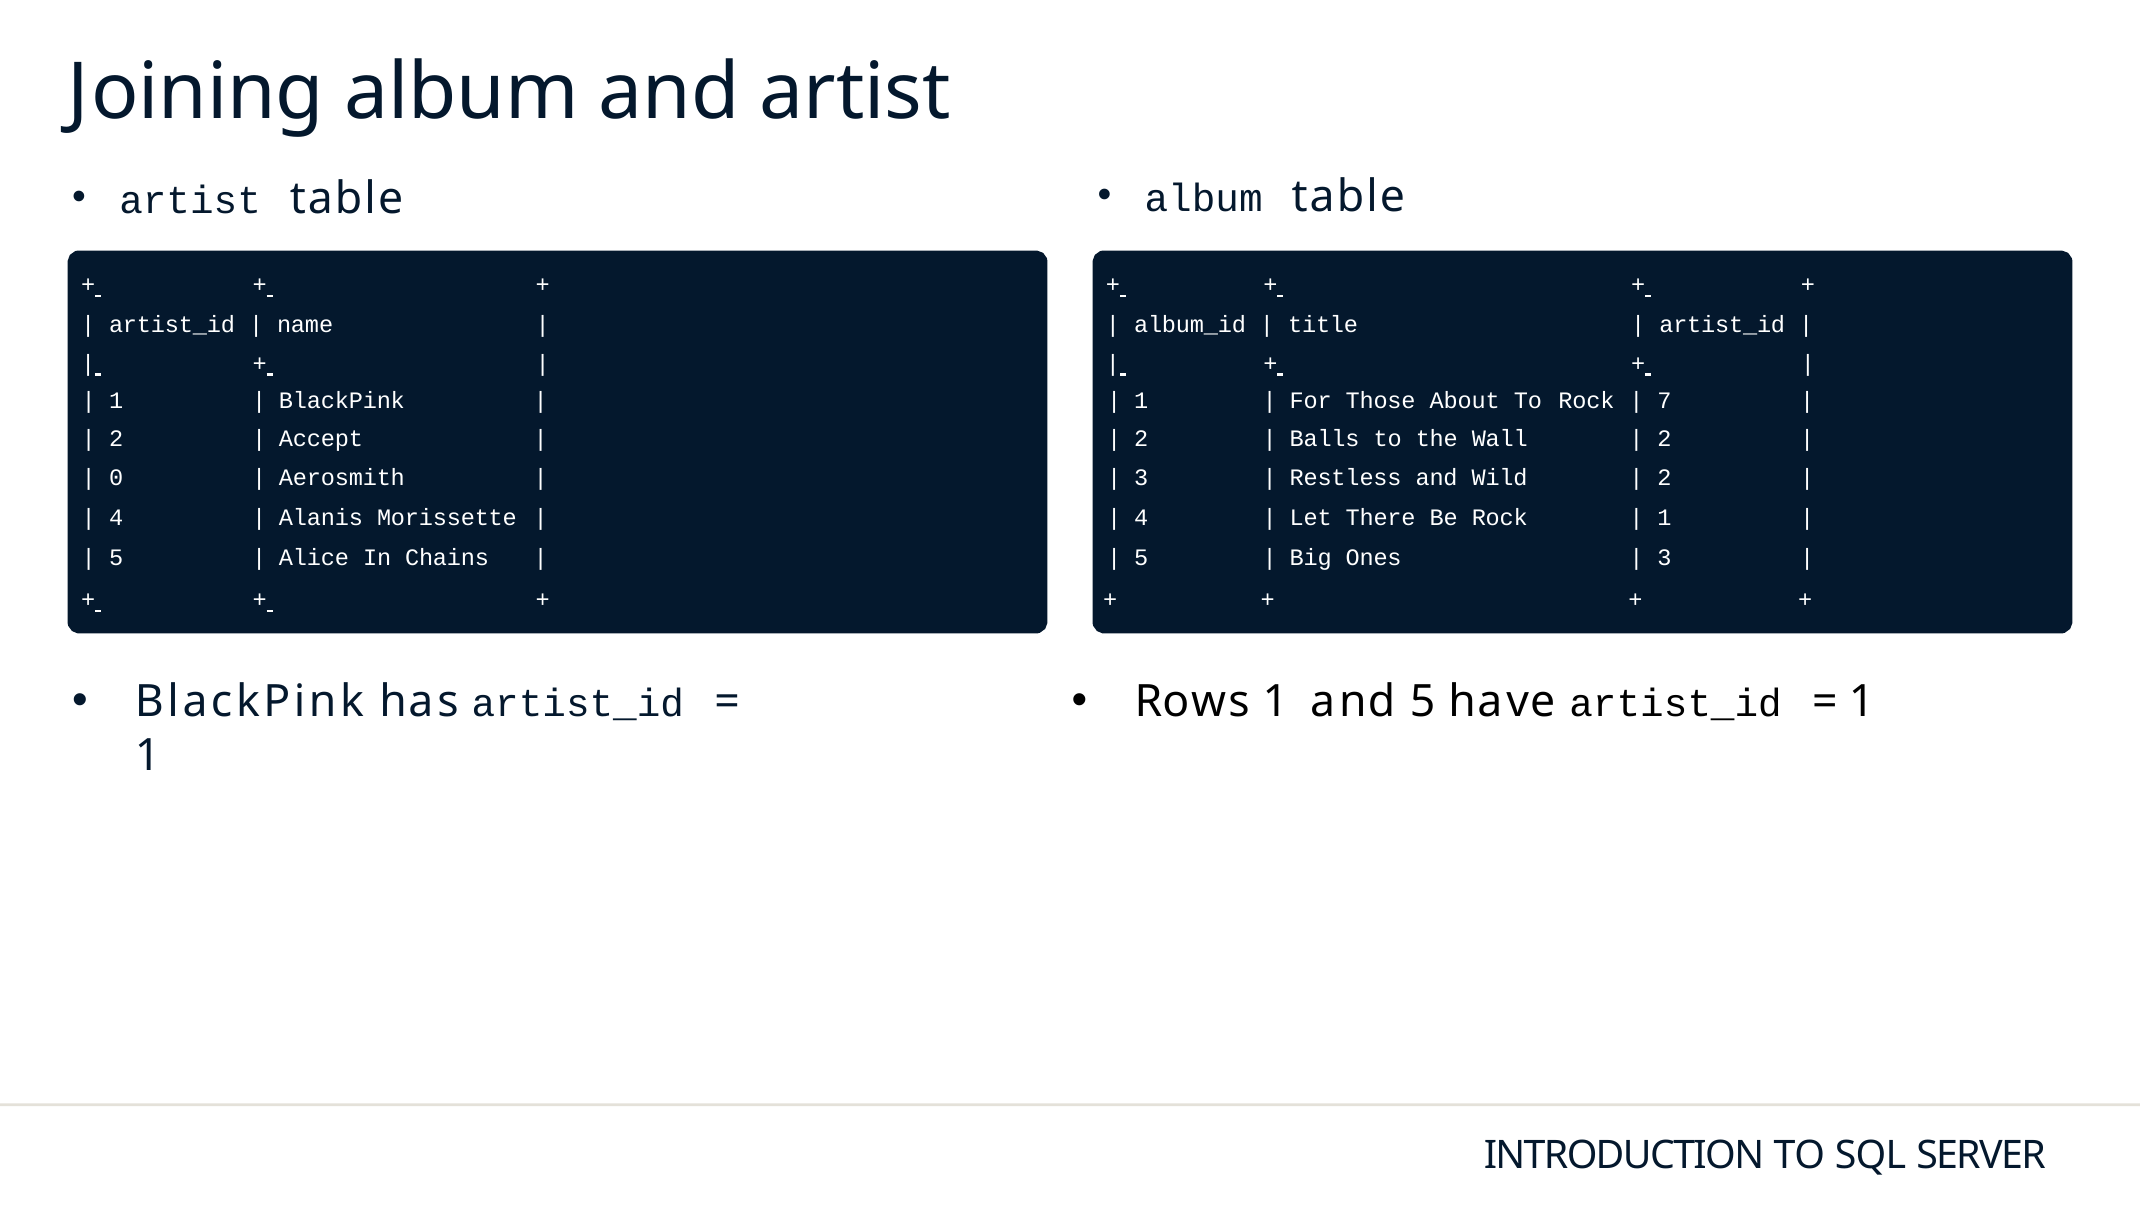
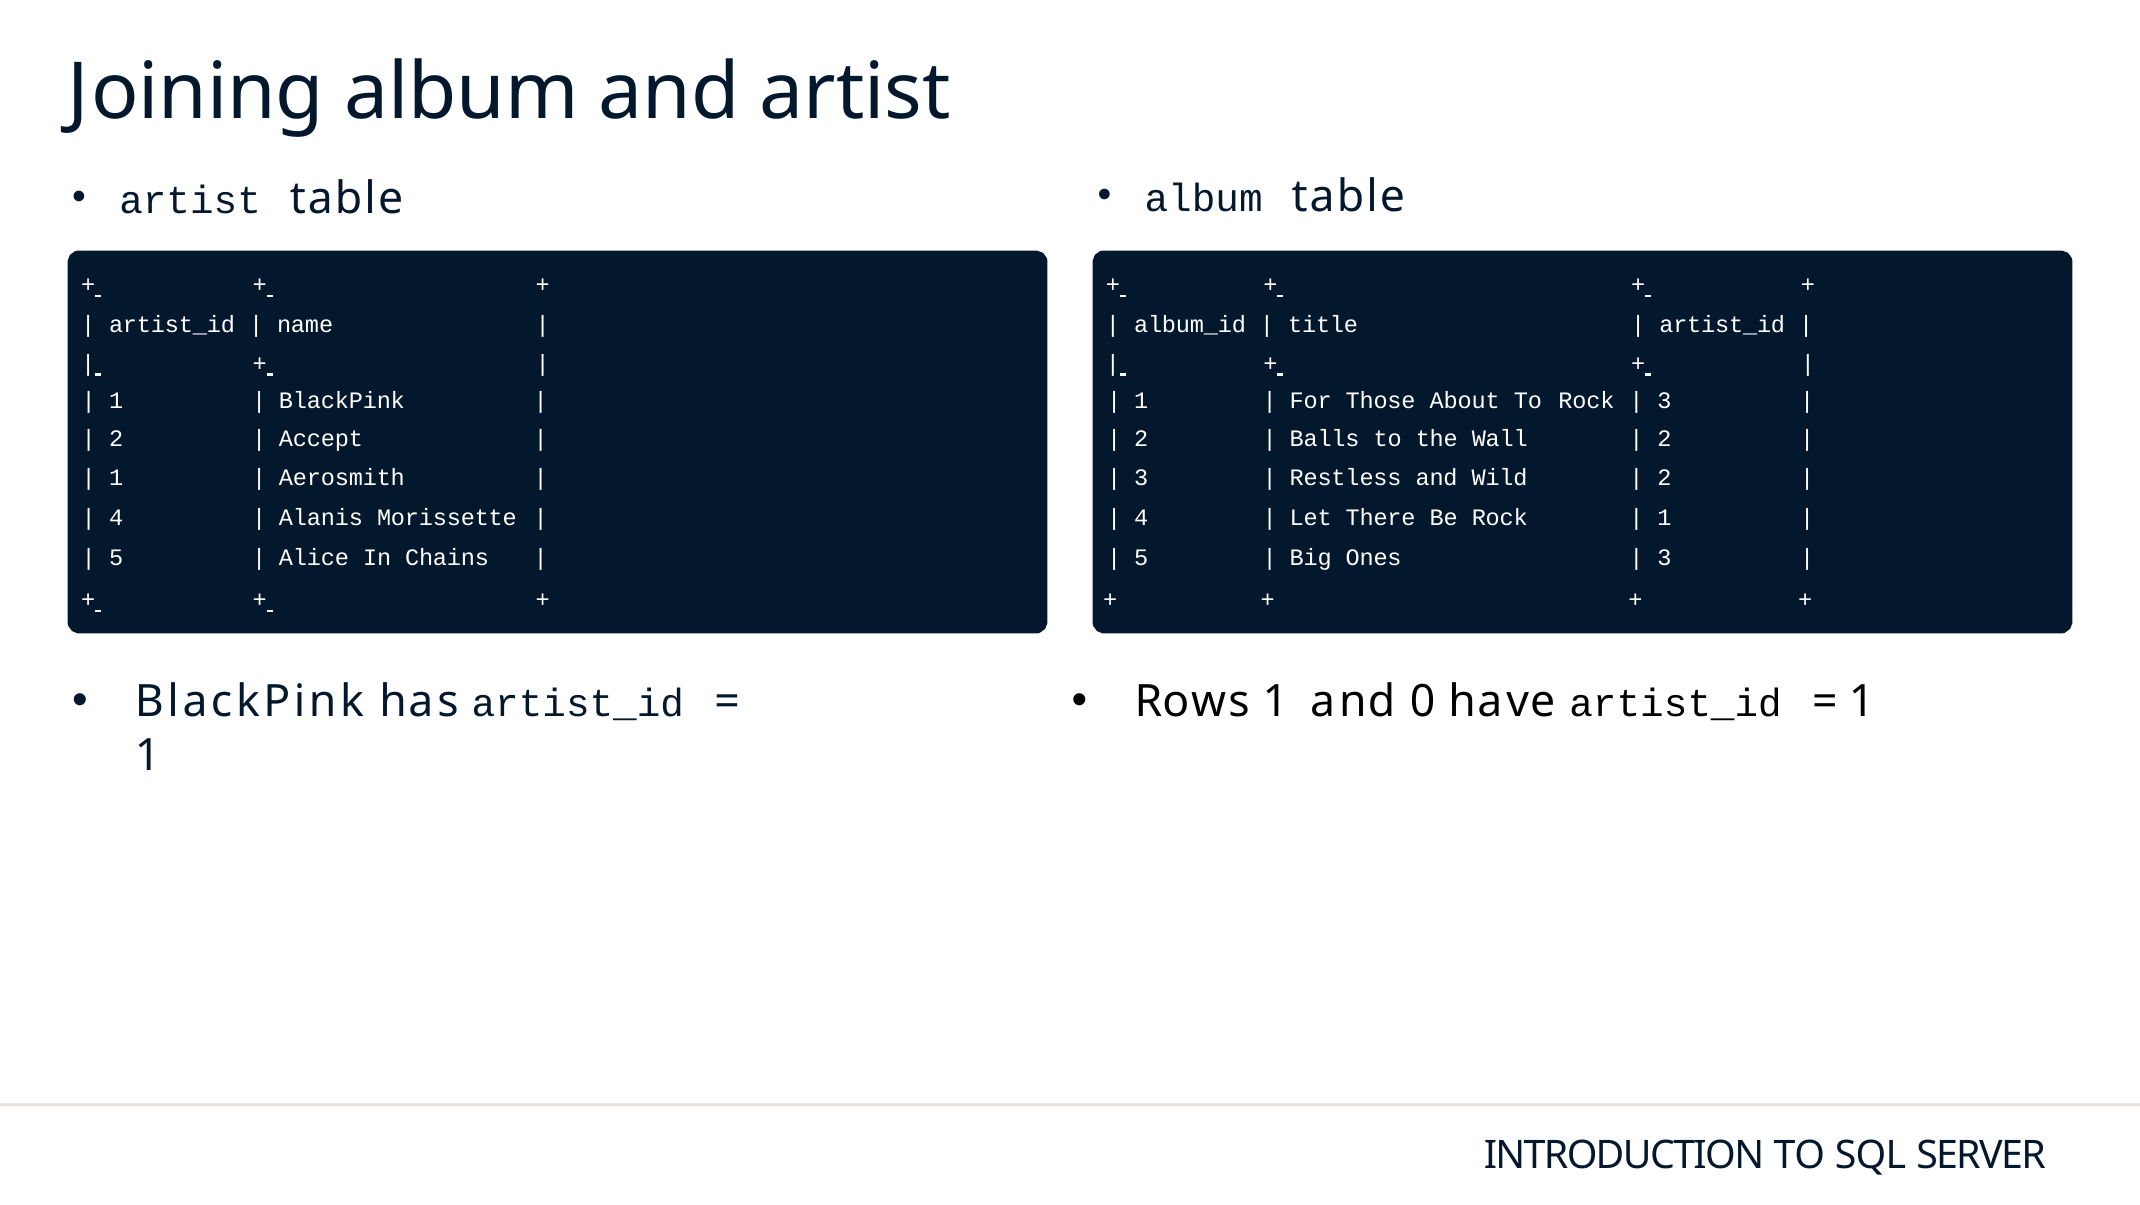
7 at (1665, 401): 7 -> 3
0 at (116, 478): 0 -> 1
and 5: 5 -> 0
